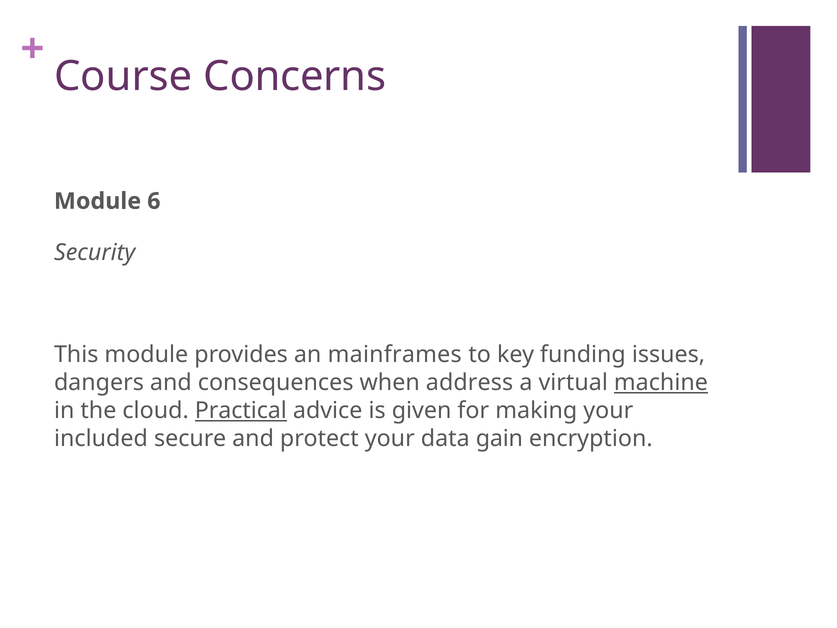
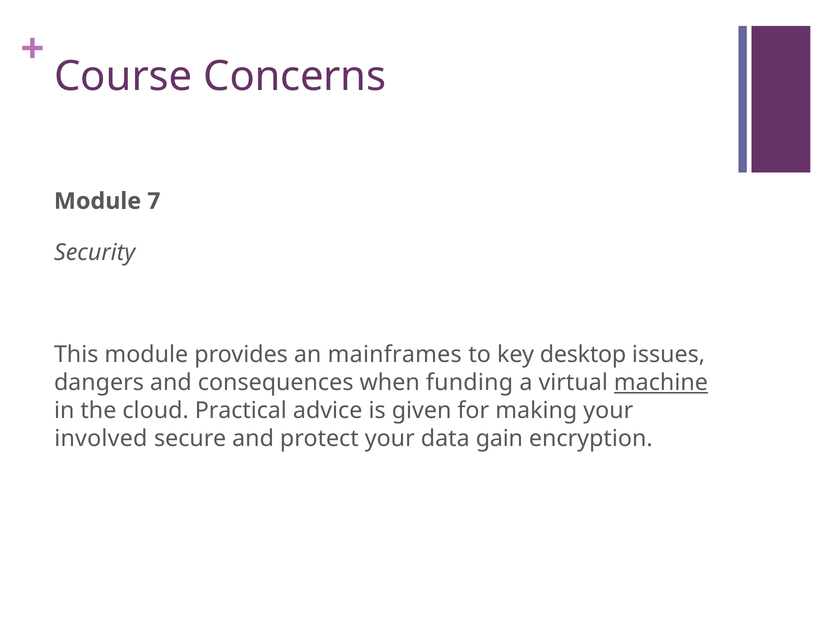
6: 6 -> 7
funding: funding -> desktop
address: address -> funding
Practical underline: present -> none
included: included -> involved
